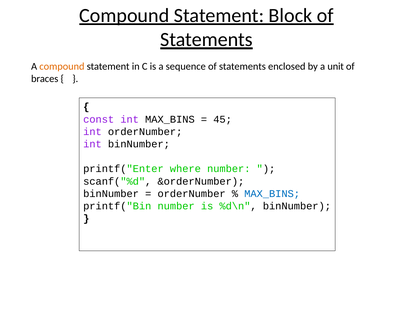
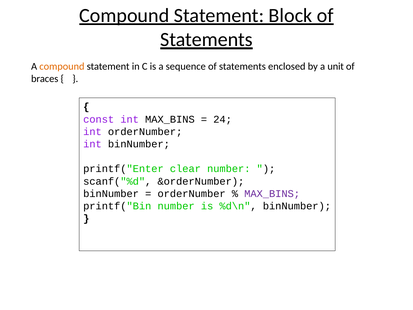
45: 45 -> 24
where: where -> clear
MAX_BINS at (272, 194) colour: blue -> purple
